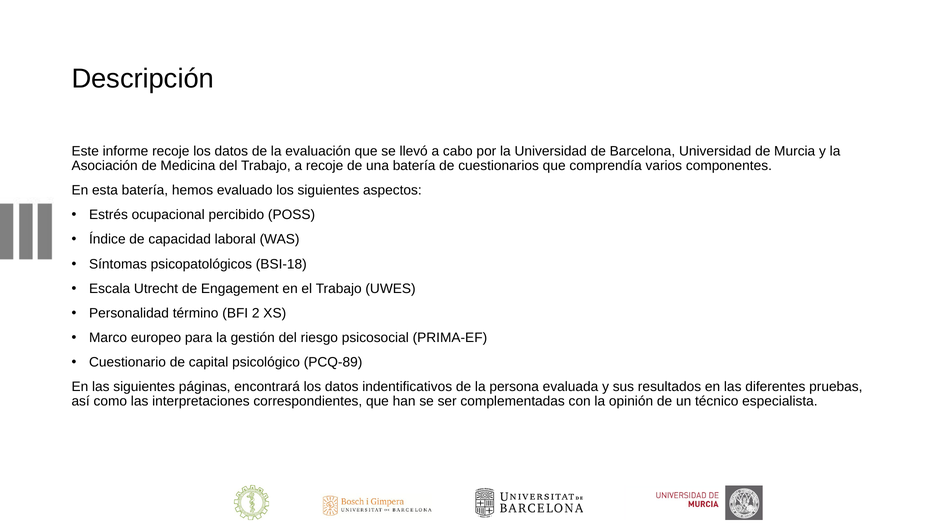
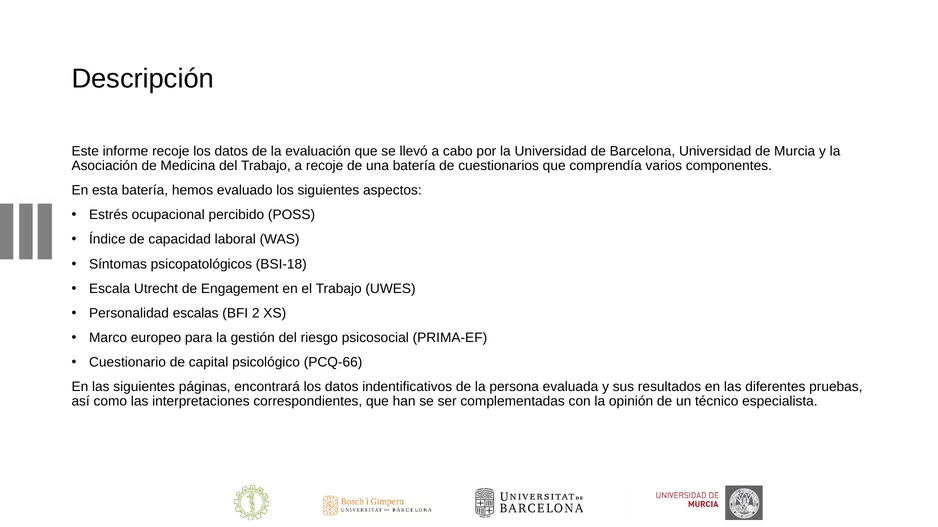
término: término -> escalas
PCQ-89: PCQ-89 -> PCQ-66
